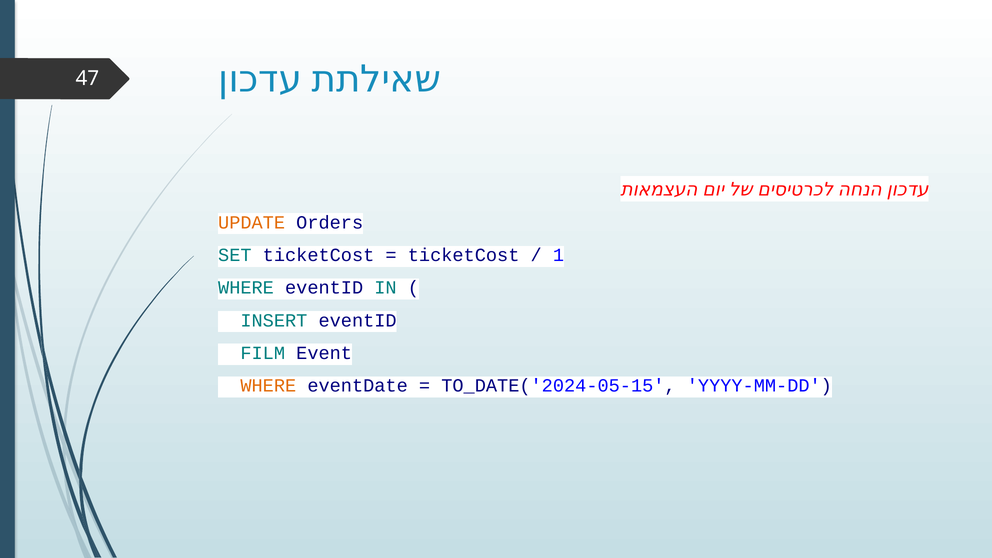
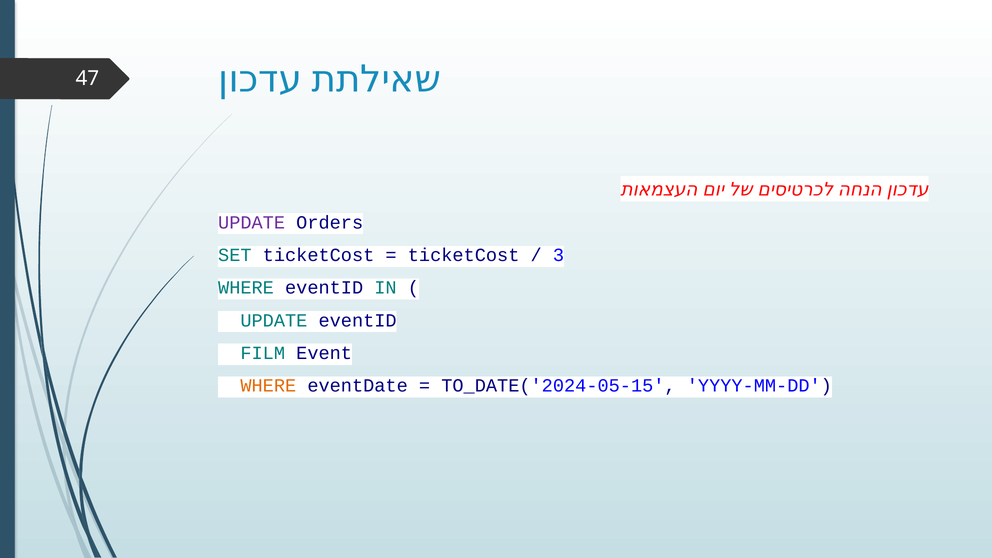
UPDATE at (252, 222) colour: orange -> purple
1: 1 -> 3
INSERT at (274, 320): INSERT -> UPDATE
